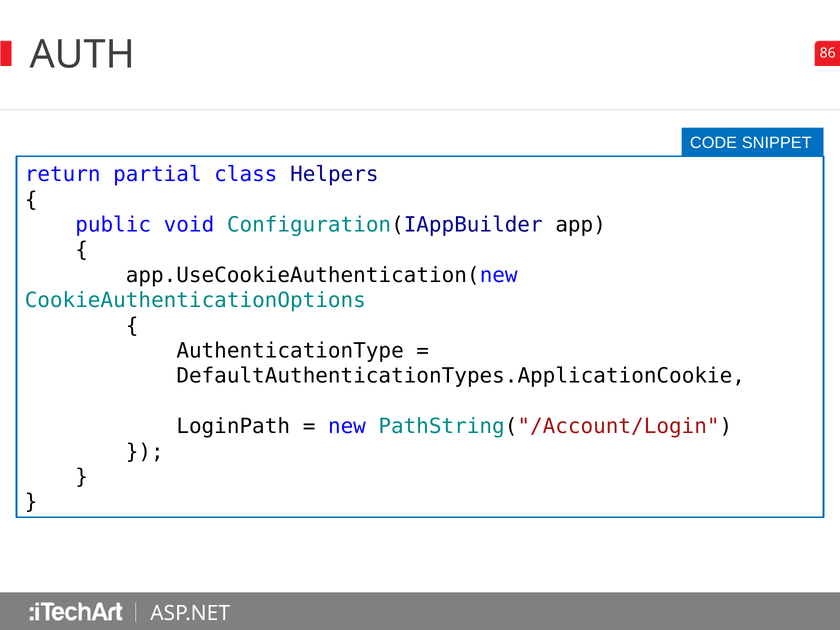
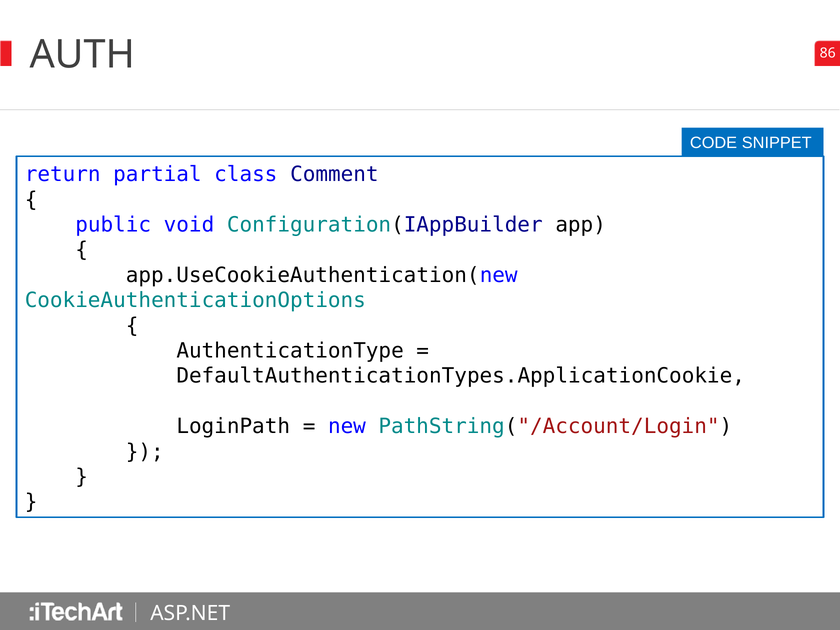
Helpers: Helpers -> Comment
